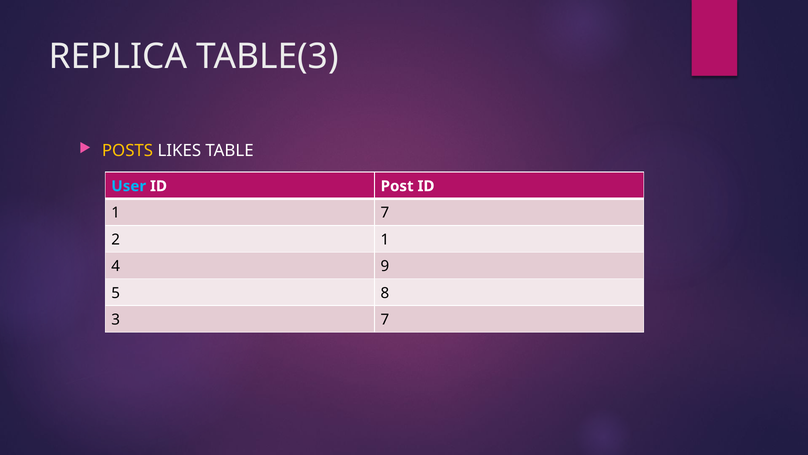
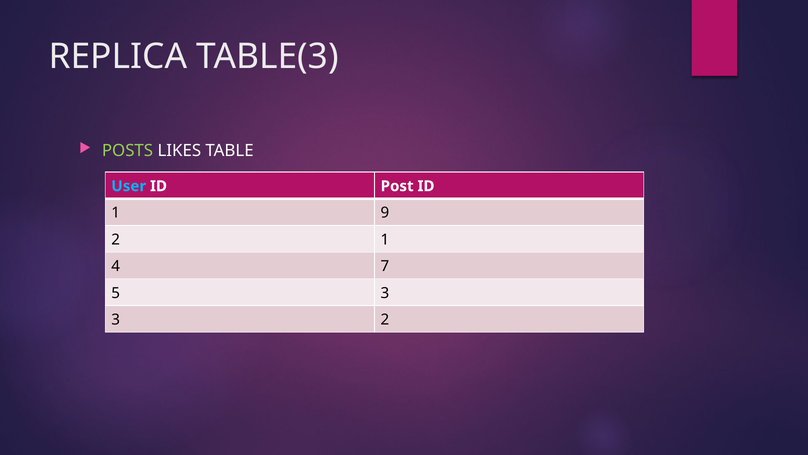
POSTS colour: yellow -> light green
1 7: 7 -> 9
9: 9 -> 7
5 8: 8 -> 3
3 7: 7 -> 2
